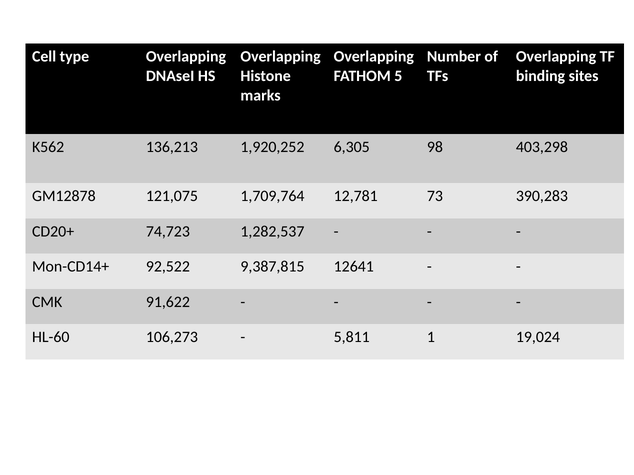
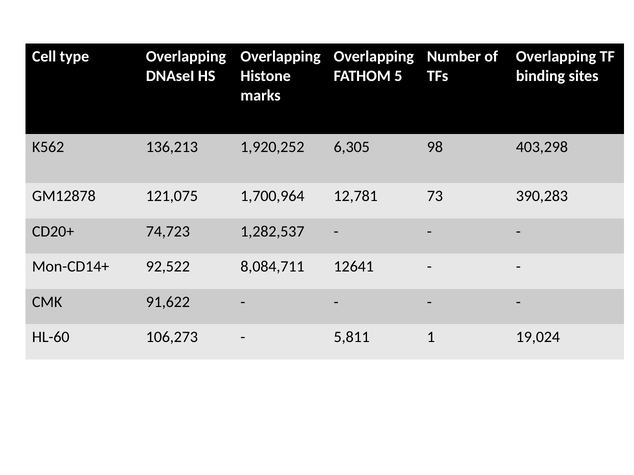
1,709,764: 1,709,764 -> 1,700,964
9,387,815: 9,387,815 -> 8,084,711
